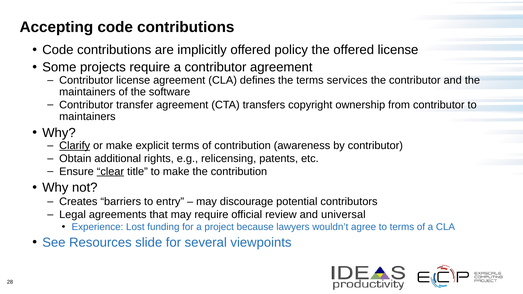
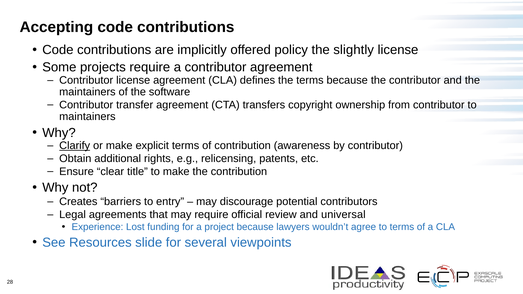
the offered: offered -> slightly
terms services: services -> because
clear underline: present -> none
